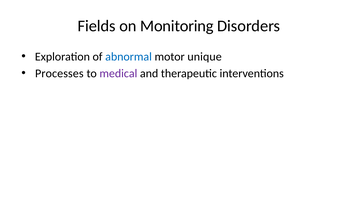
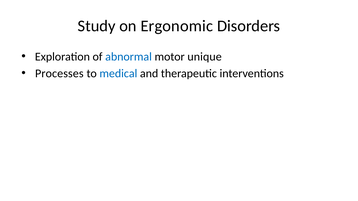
Fields: Fields -> Study
Monitoring: Monitoring -> Ergonomic
medical colour: purple -> blue
